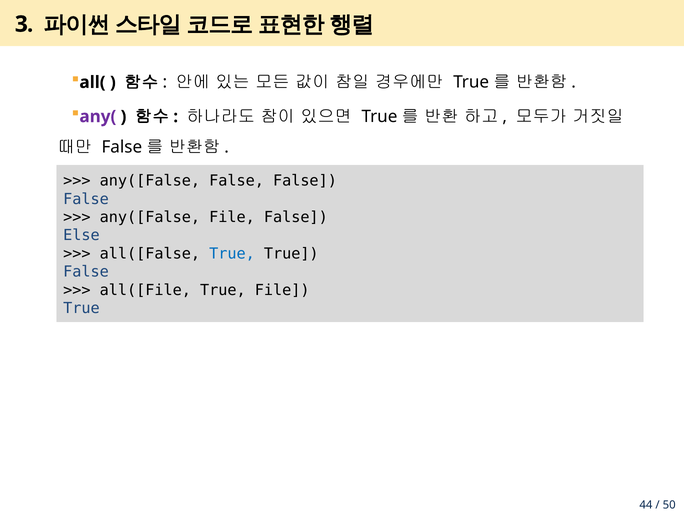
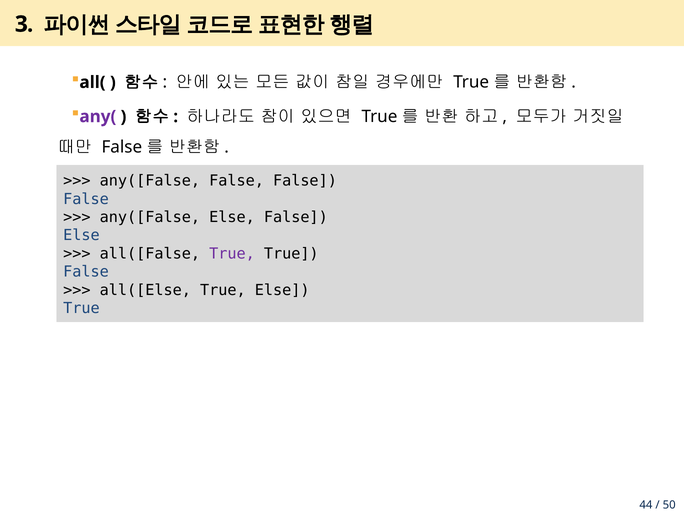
any([False File: File -> Else
True at (232, 254) colour: blue -> purple
all([File: all([File -> all([Else
True File: File -> Else
